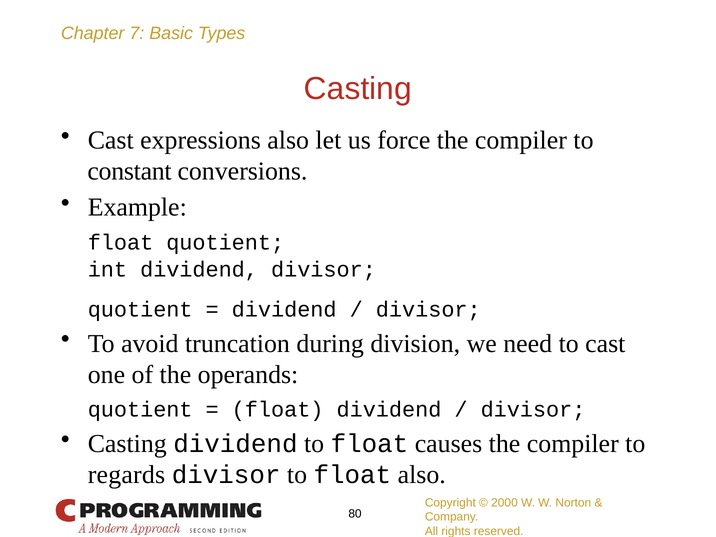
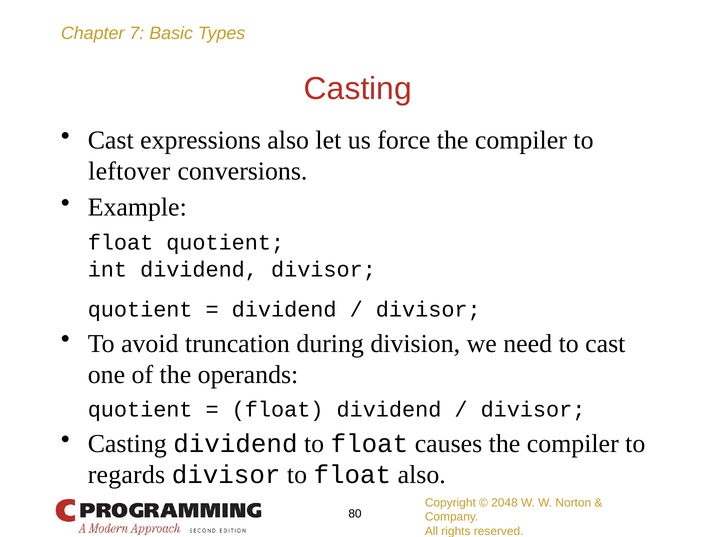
constant: constant -> leftover
2000: 2000 -> 2048
